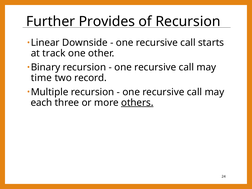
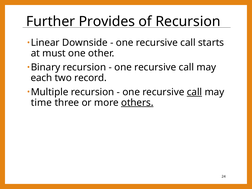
track: track -> must
time: time -> each
call at (194, 92) underline: none -> present
each: each -> time
